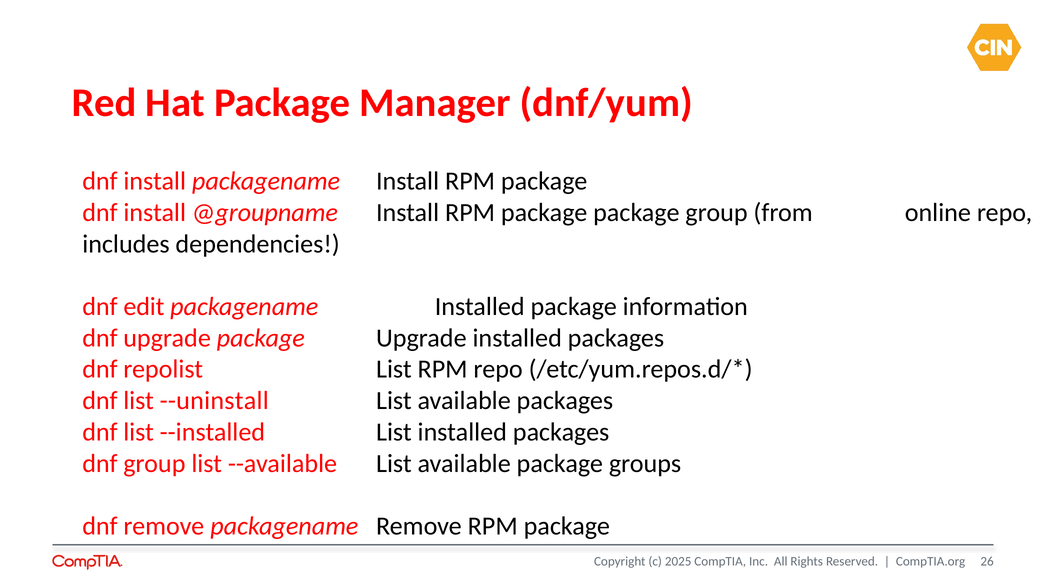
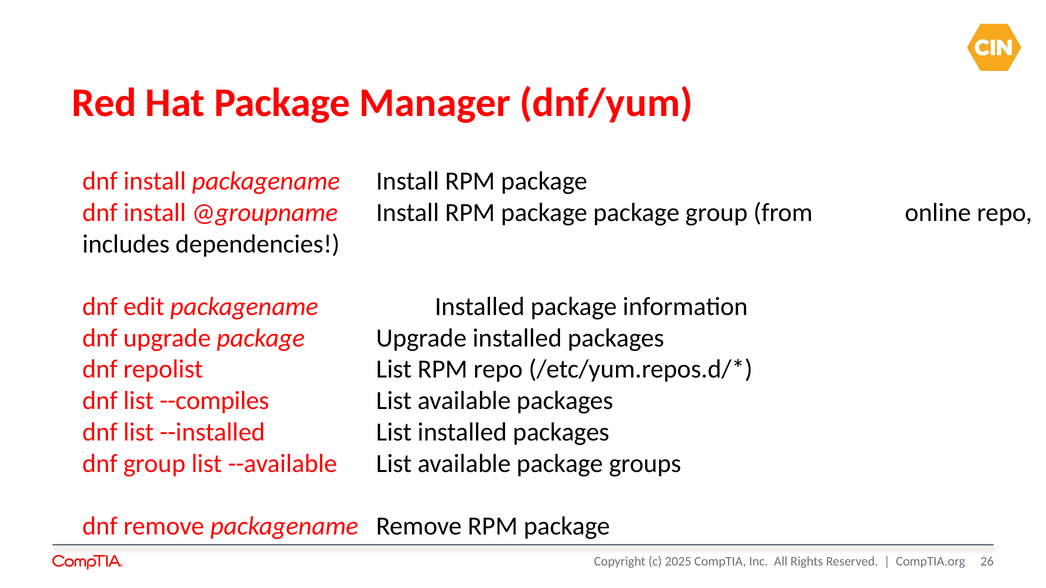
--uninstall: --uninstall -> --compiles
